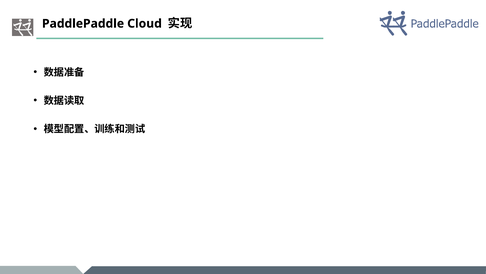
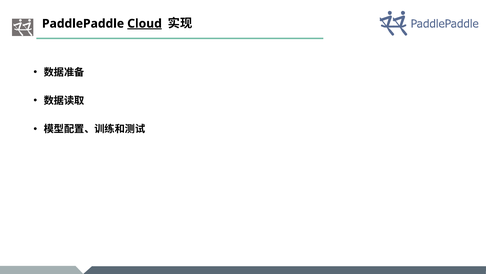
Cloud underline: none -> present
